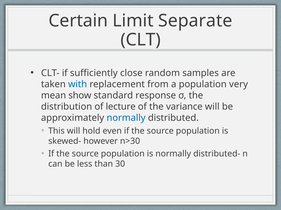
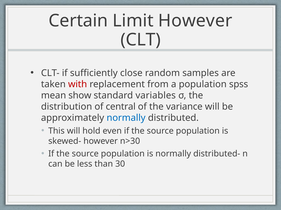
Limit Separate: Separate -> However
with colour: blue -> red
very: very -> spss
response: response -> variables
lecture: lecture -> central
